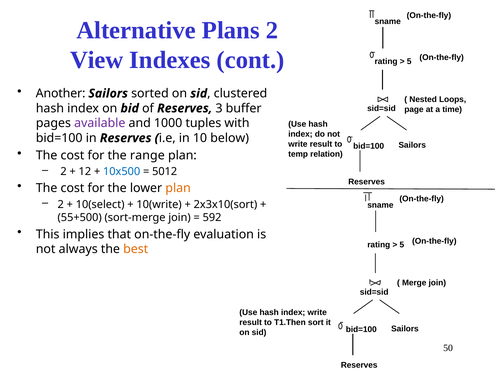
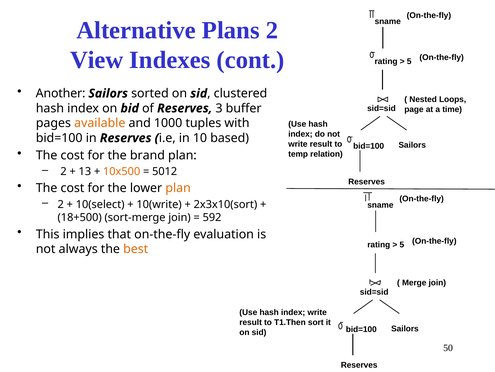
available colour: purple -> orange
below: below -> based
range: range -> brand
12: 12 -> 13
10x500 colour: blue -> orange
55+500: 55+500 -> 18+500
